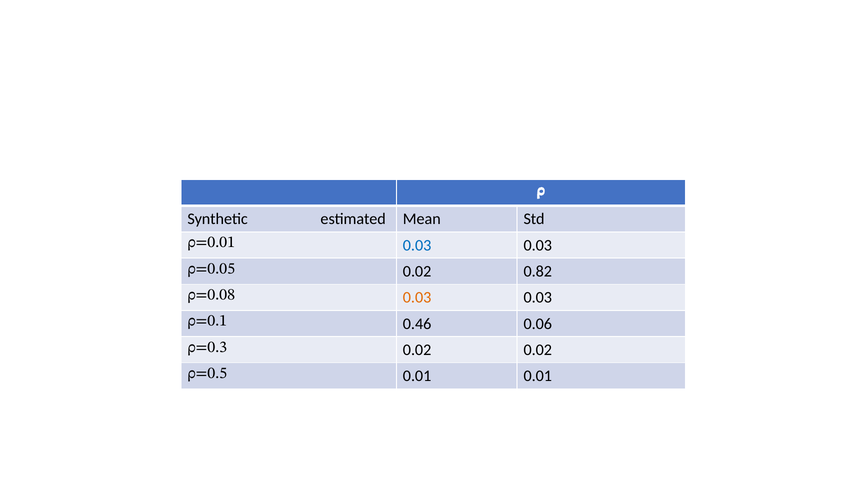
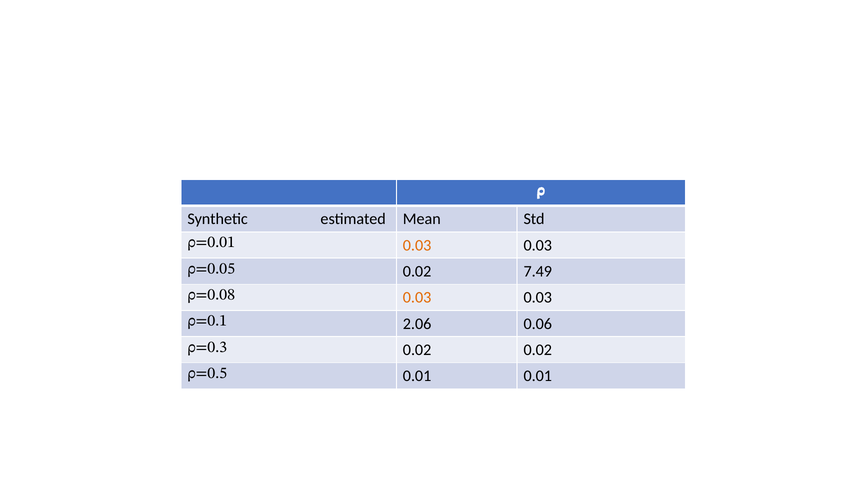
0.03 at (417, 245) colour: blue -> orange
0.82: 0.82 -> 7.49
0.46: 0.46 -> 2.06
